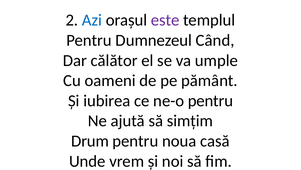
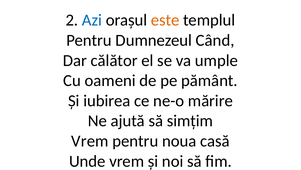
este colour: purple -> orange
ne-o pentru: pentru -> mărire
Drum at (90, 141): Drum -> Vrem
